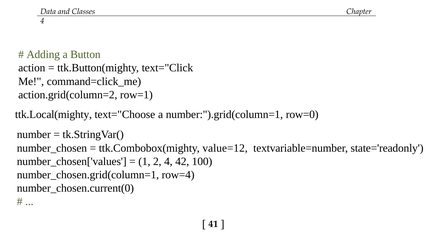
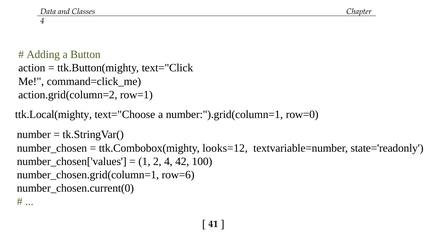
value=12: value=12 -> looks=12
row=4: row=4 -> row=6
